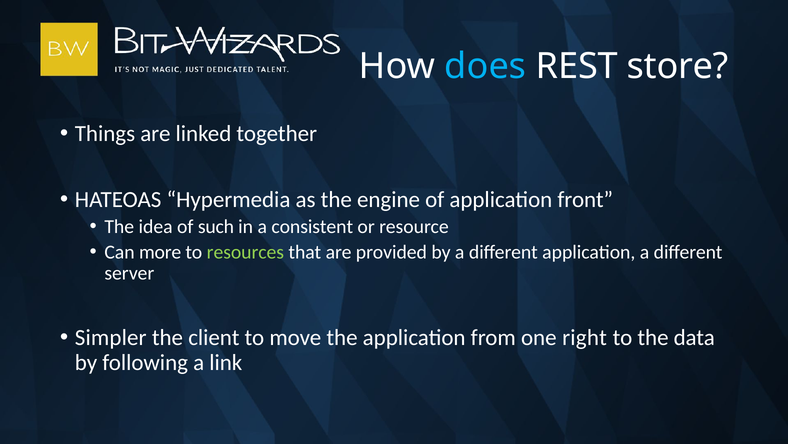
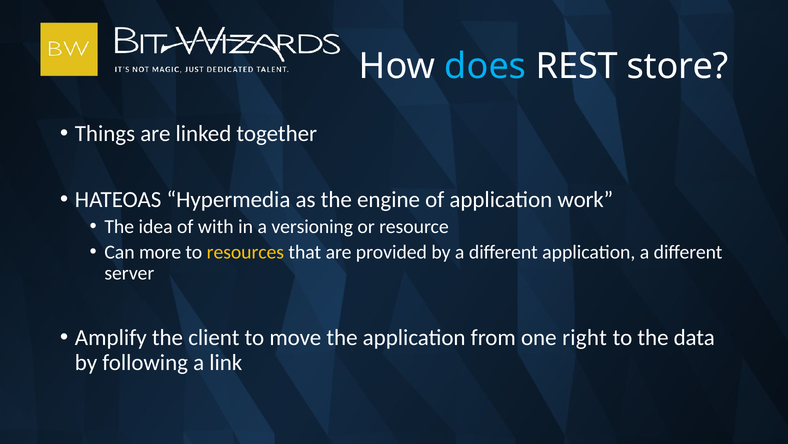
front: front -> work
such: such -> with
consistent: consistent -> versioning
resources colour: light green -> yellow
Simpler: Simpler -> Amplify
